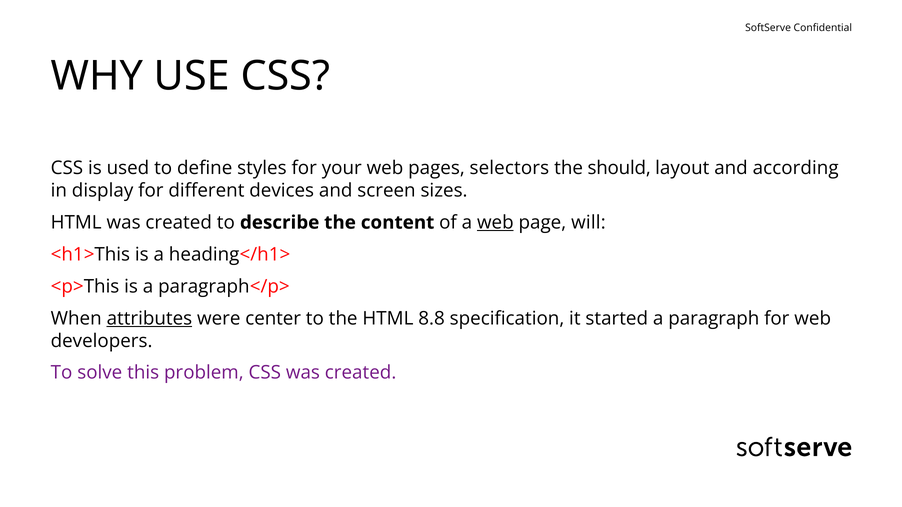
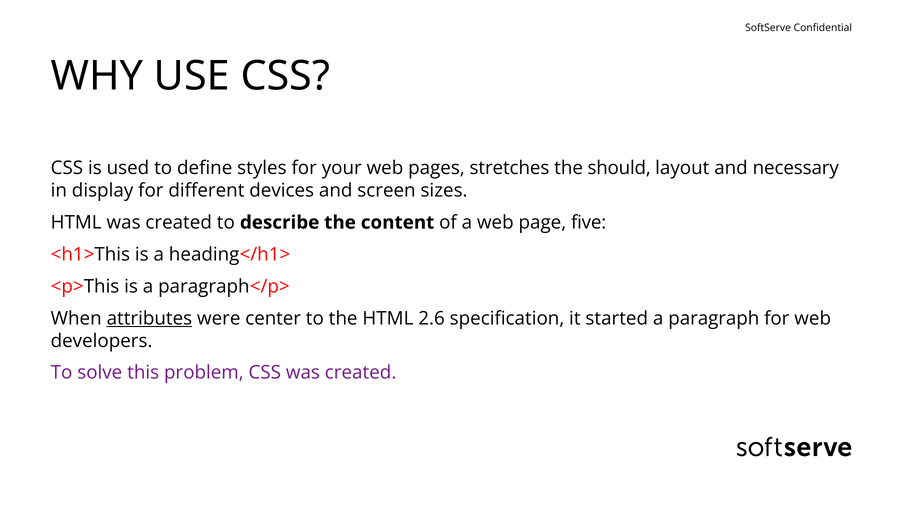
selectors: selectors -> stretches
according: according -> necessary
web at (495, 223) underline: present -> none
will: will -> five
8.8: 8.8 -> 2.6
